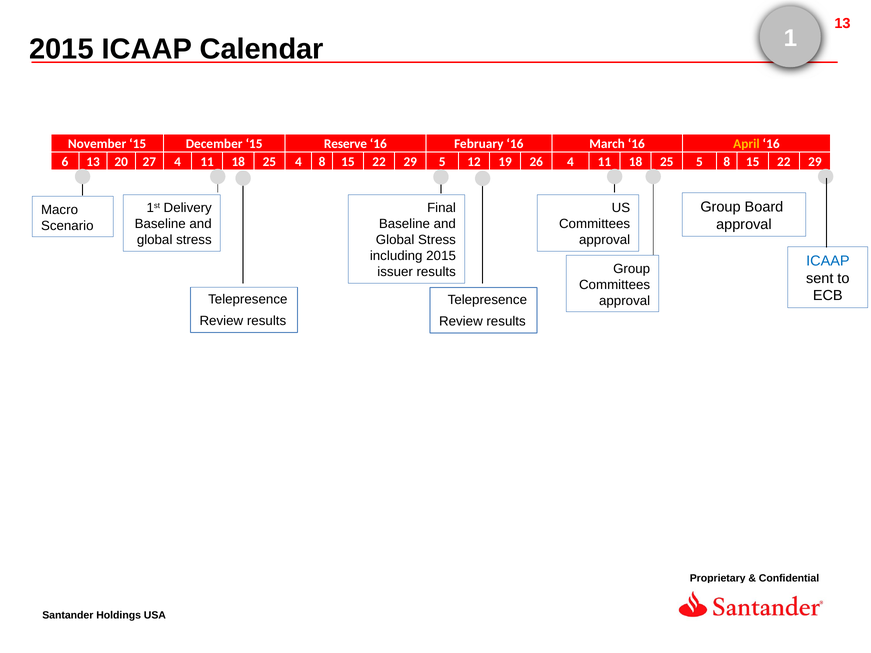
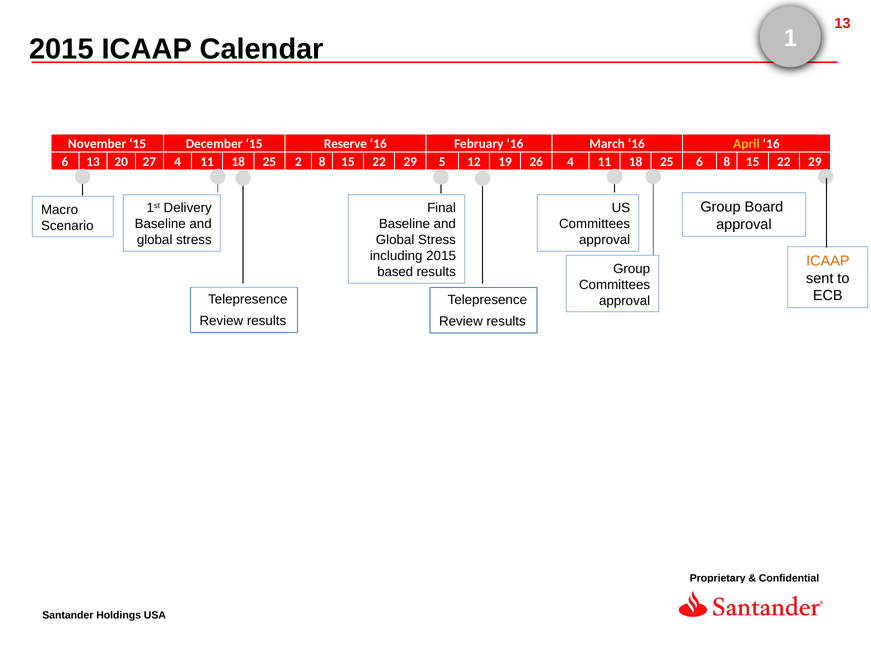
25 4: 4 -> 2
25 5: 5 -> 6
ICAAP at (828, 261) colour: blue -> orange
issuer: issuer -> based
